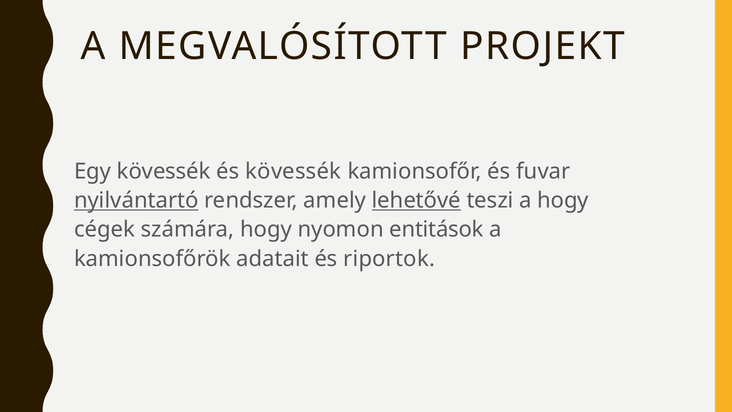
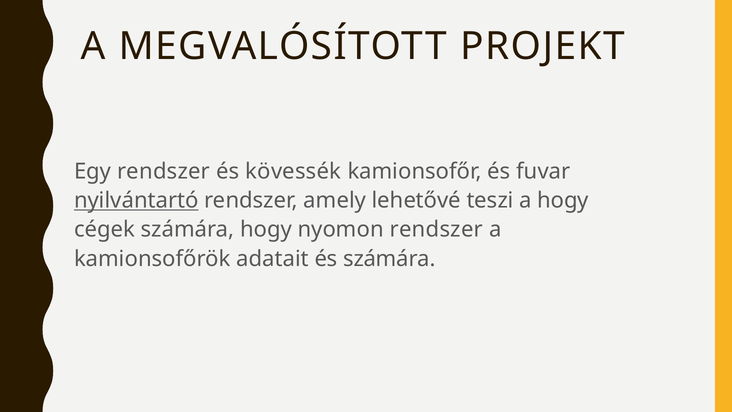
Egy kövessék: kövessék -> rendszer
lehetővé underline: present -> none
nyomon entitások: entitások -> rendszer
és riportok: riportok -> számára
